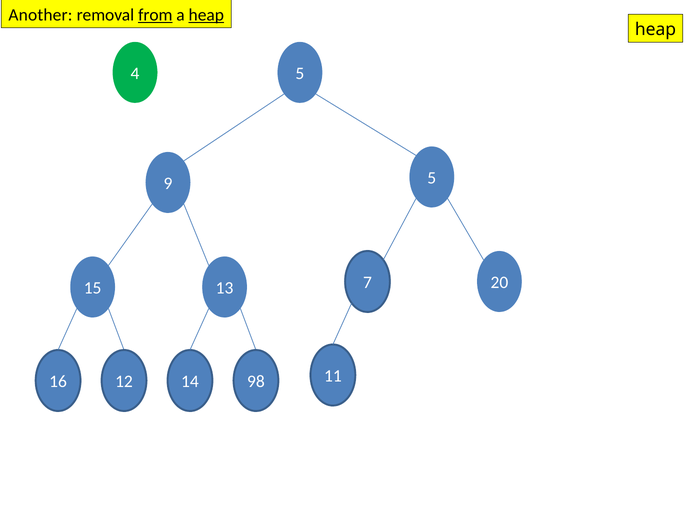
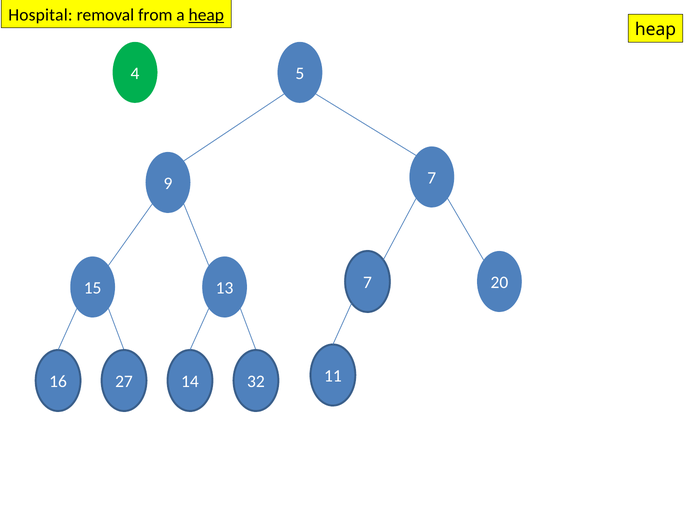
Another: Another -> Hospital
from underline: present -> none
9 5: 5 -> 7
12: 12 -> 27
98: 98 -> 32
